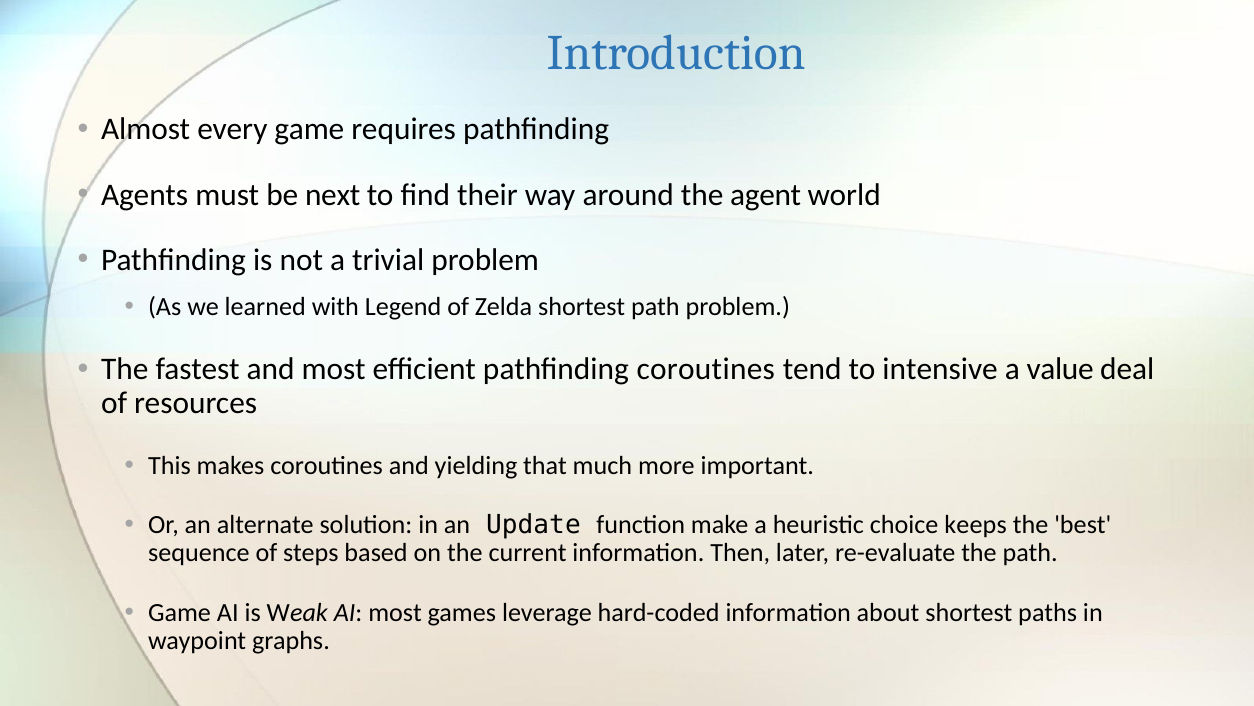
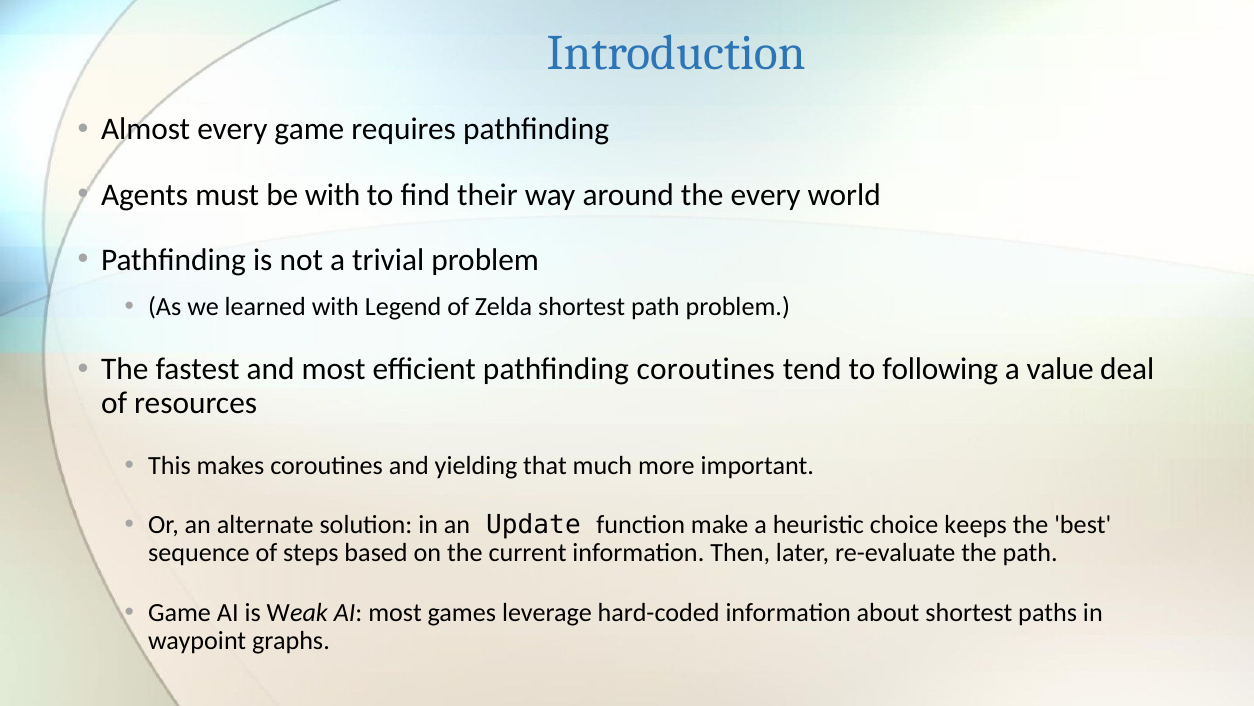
be next: next -> with
the agent: agent -> every
intensive: intensive -> following
